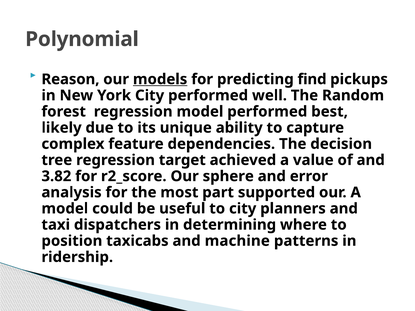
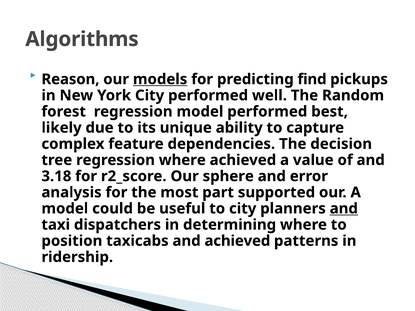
Polynomial: Polynomial -> Algorithms
regression target: target -> where
3.82: 3.82 -> 3.18
and at (344, 209) underline: none -> present
and machine: machine -> achieved
